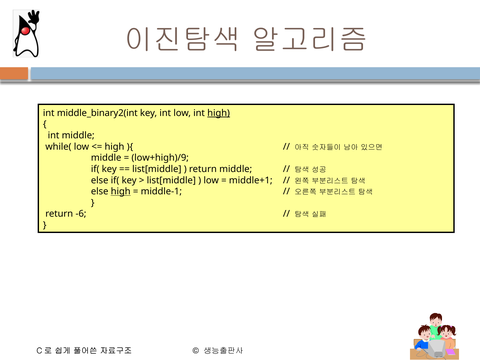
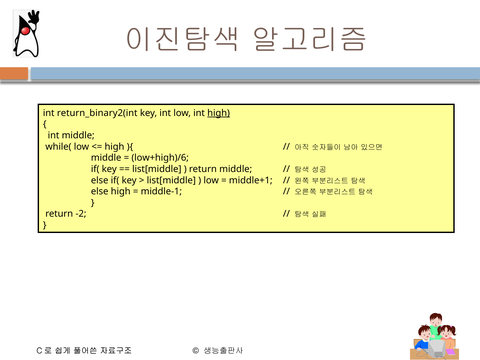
middle_binary2(int: middle_binary2(int -> return_binary2(int
low+high)/9: low+high)/9 -> low+high)/6
high at (121, 191) underline: present -> none
-6: -6 -> -2
